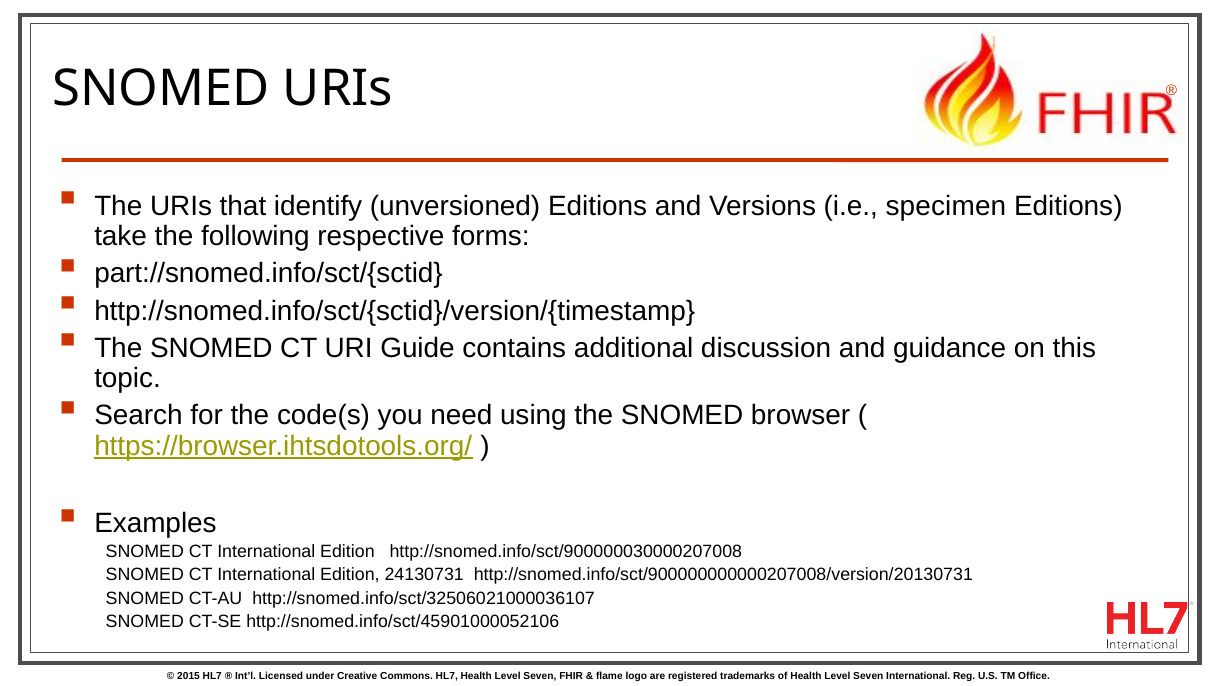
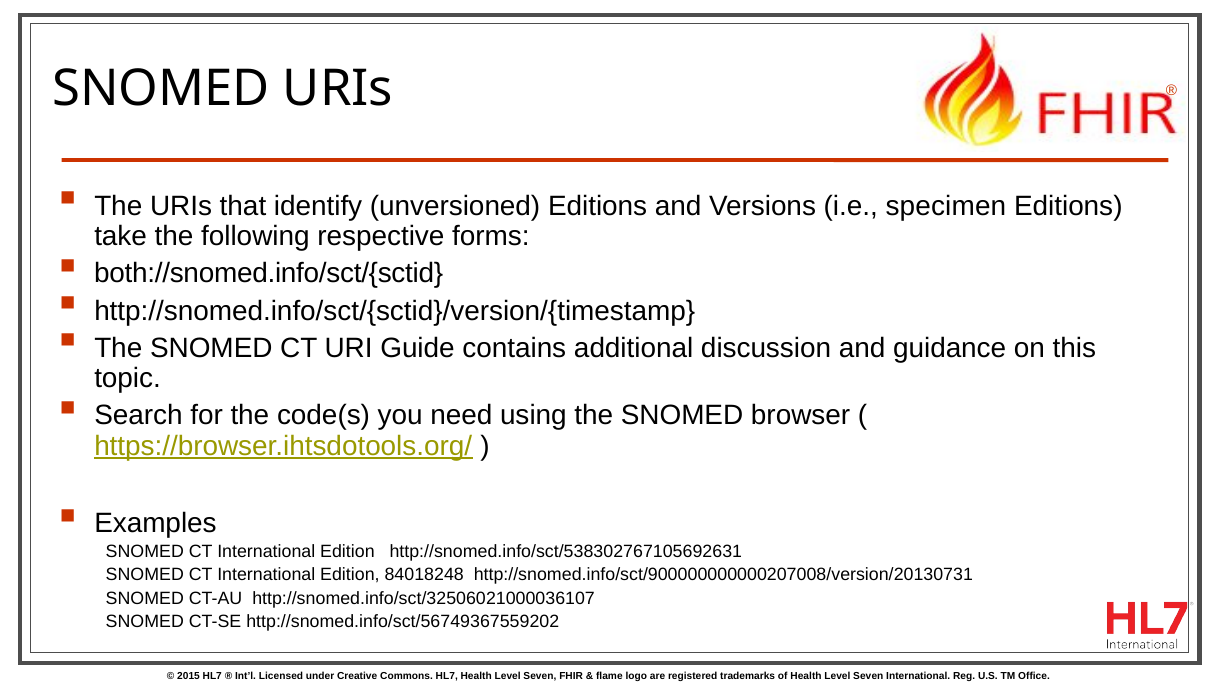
part://snomed.info/sct/{sctid: part://snomed.info/sct/{sctid -> both://snomed.info/sct/{sctid
http://snomed.info/sct/900000030000207008: http://snomed.info/sct/900000030000207008 -> http://snomed.info/sct/538302767105692631
24130731: 24130731 -> 84018248
http://snomed.info/sct/45901000052106: http://snomed.info/sct/45901000052106 -> http://snomed.info/sct/56749367559202
